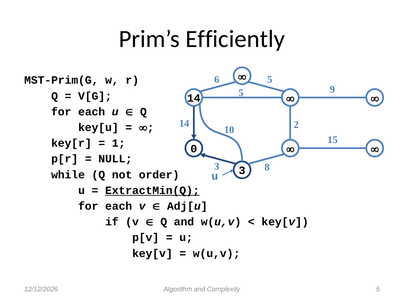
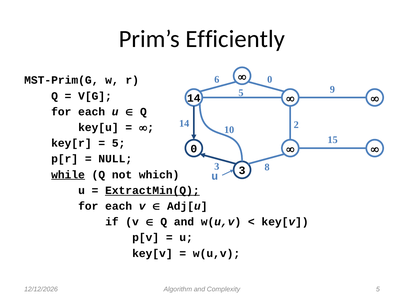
6 5: 5 -> 0
1 at (119, 143): 1 -> 5
while underline: none -> present
order: order -> which
